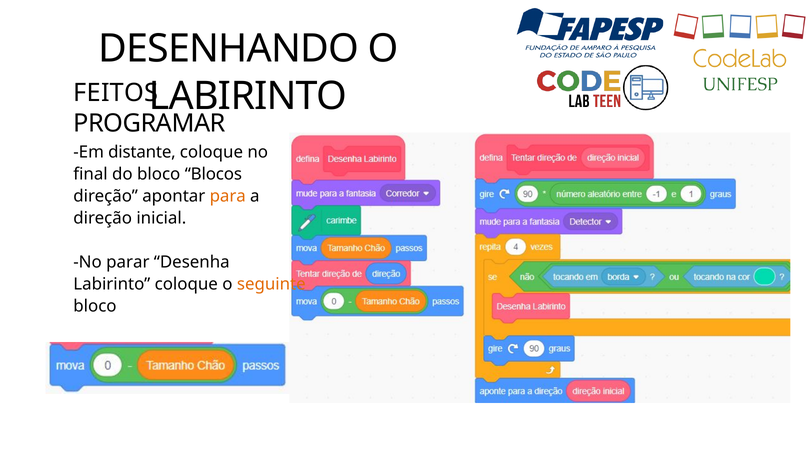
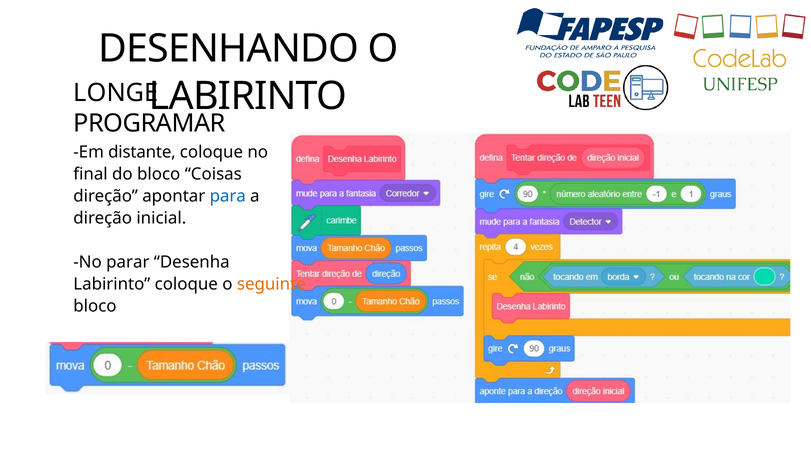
FEITOS: FEITOS -> LONGE
Blocos: Blocos -> Coisas
para colour: orange -> blue
